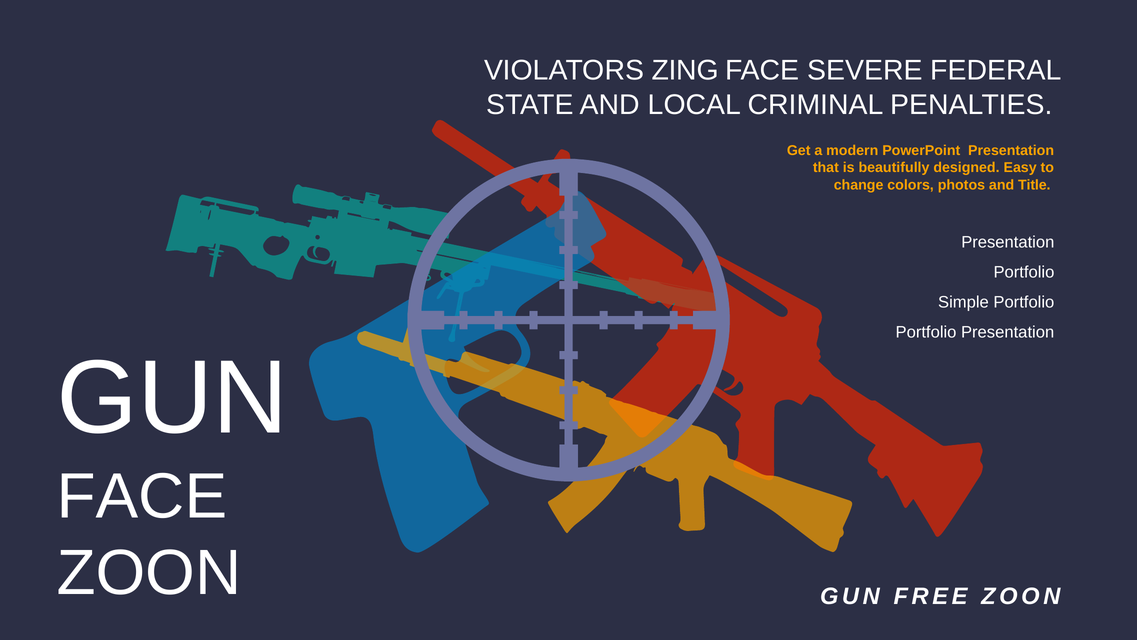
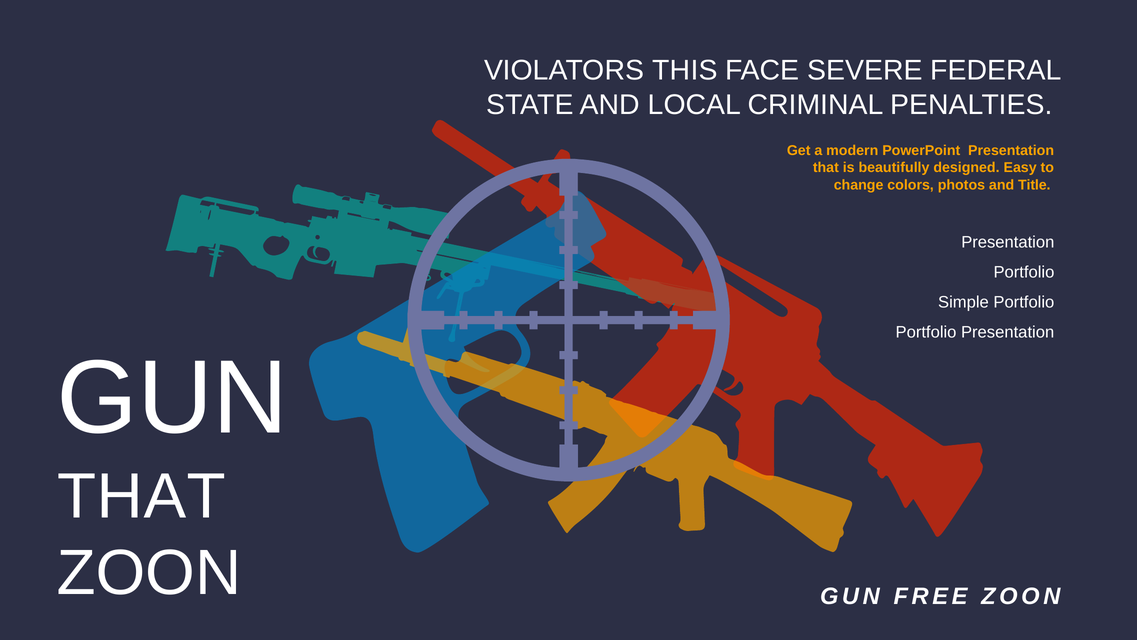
ZING: ZING -> THIS
FACE at (142, 496): FACE -> THAT
